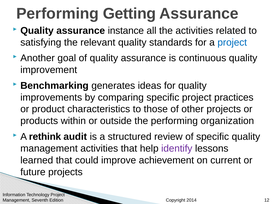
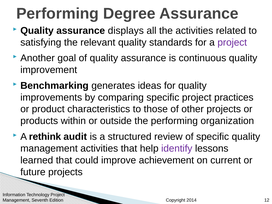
Getting: Getting -> Degree
instance: instance -> displays
project at (232, 42) colour: blue -> purple
